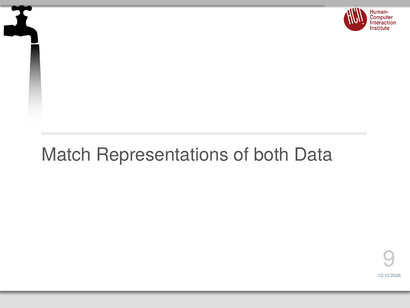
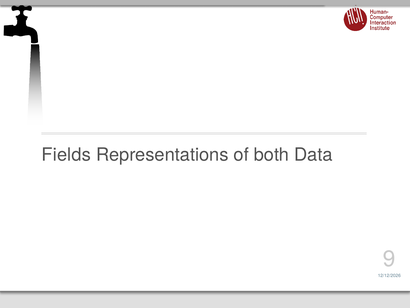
Match: Match -> Fields
